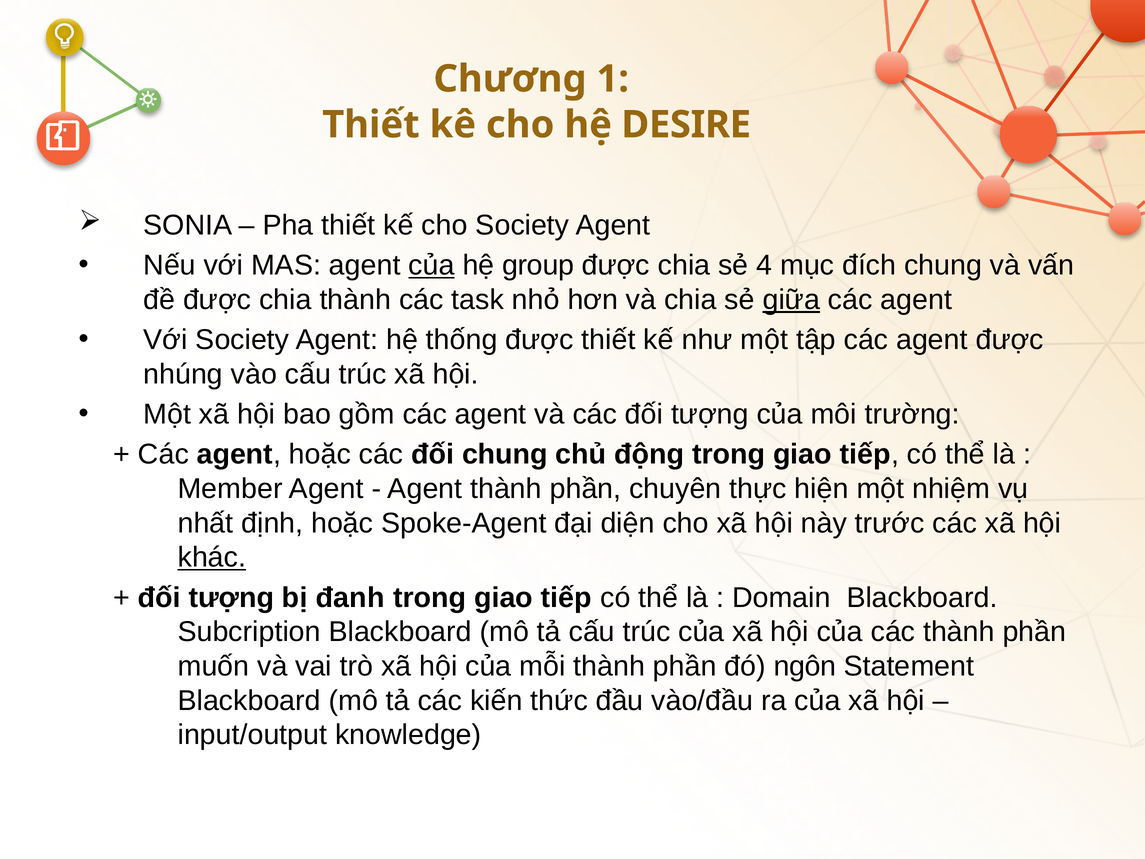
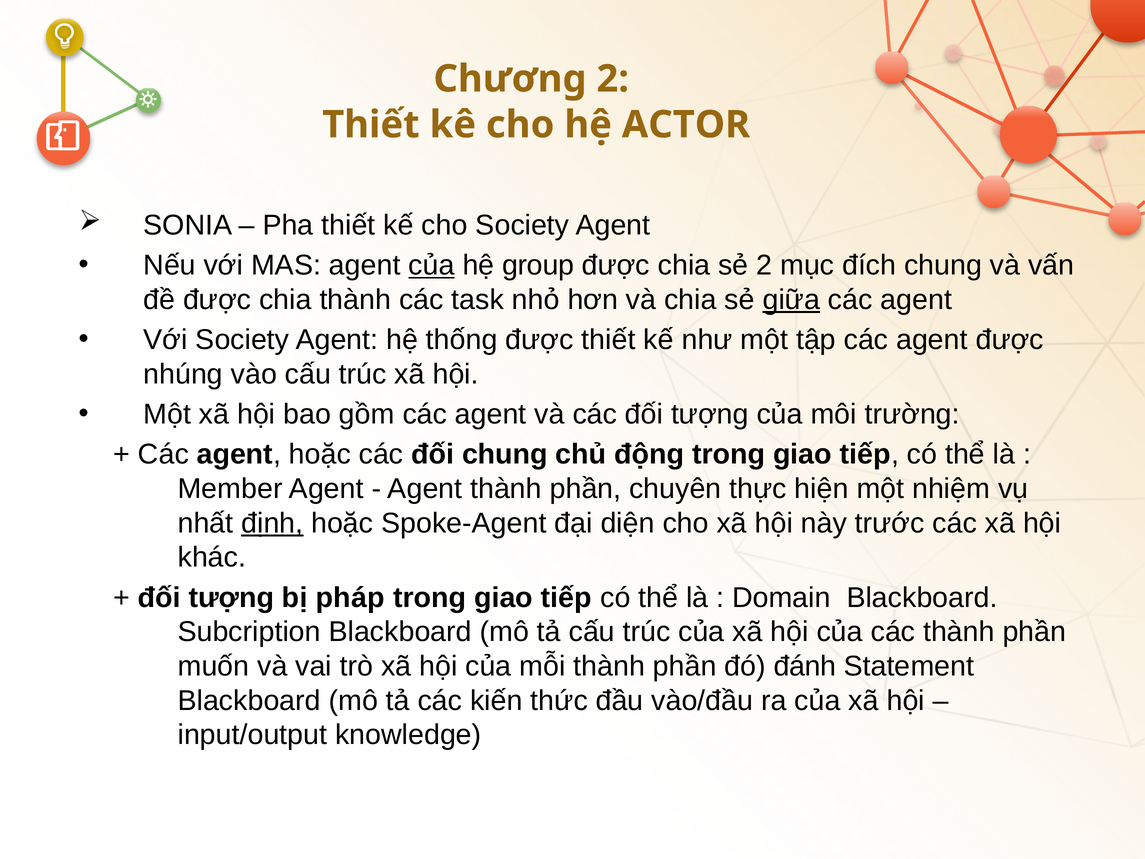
Chương 1: 1 -> 2
DESIRE: DESIRE -> ACTOR
sẻ 4: 4 -> 2
định underline: none -> present
khác underline: present -> none
đanh: đanh -> pháp
ngôn: ngôn -> đánh
